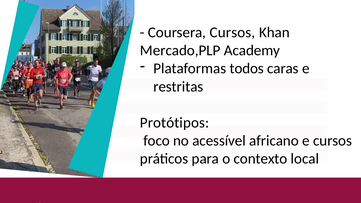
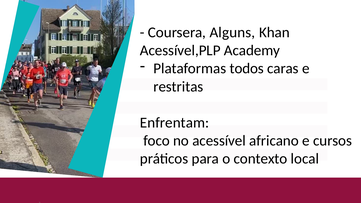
Coursera Cursos: Cursos -> Alguns
Mercado,PLP: Mercado,PLP -> Acessível,PLP
Protótipos: Protótipos -> Enfrentam
